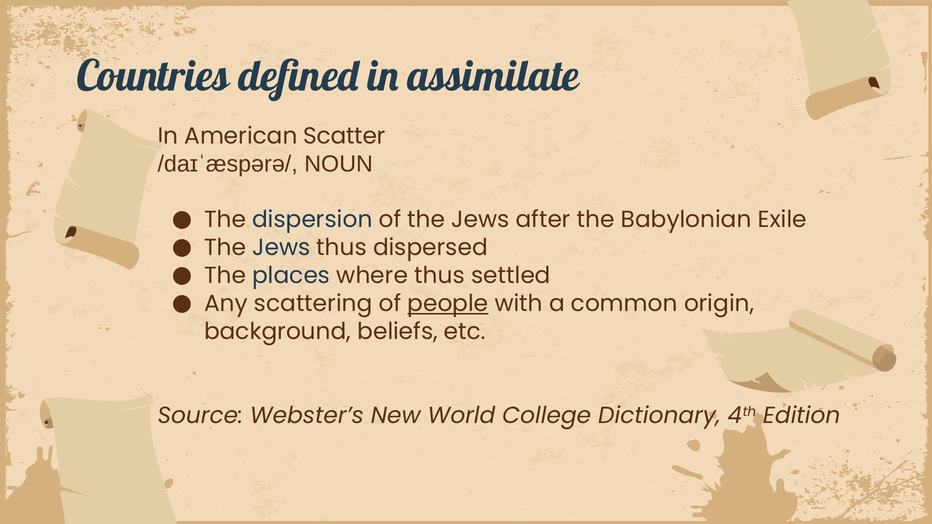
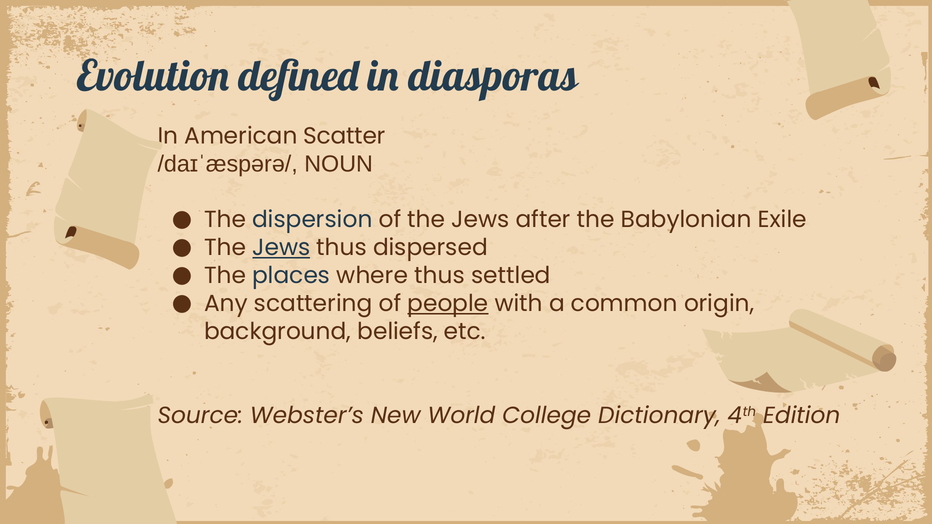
Countries: Countries -> Evolution
assimilate: assimilate -> diasporas
Jews at (281, 248) underline: none -> present
